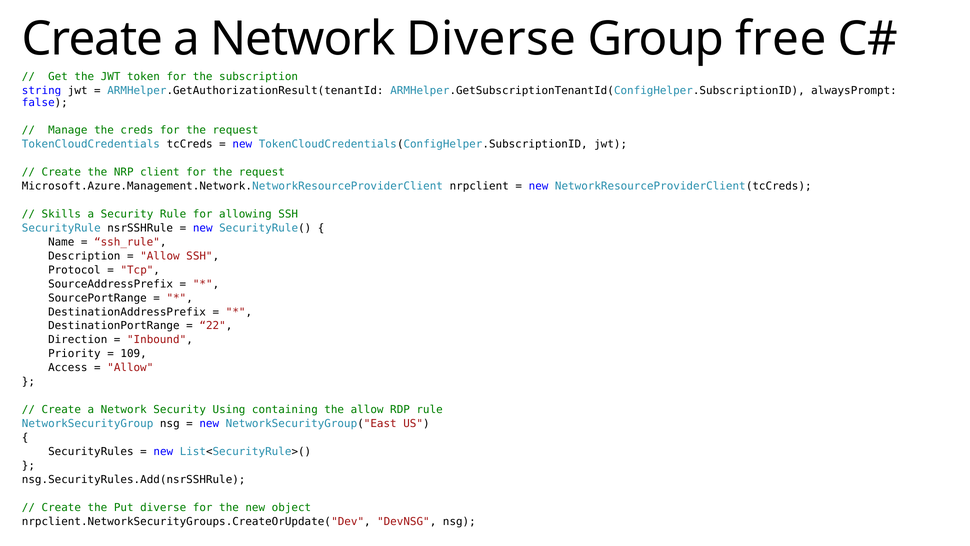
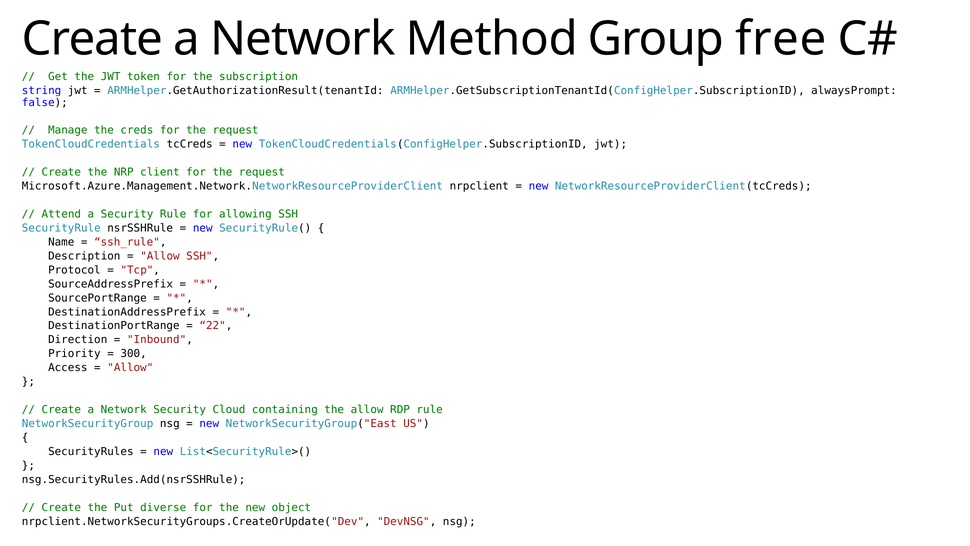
Network Diverse: Diverse -> Method
Skills: Skills -> Attend
109: 109 -> 300
Using: Using -> Cloud
